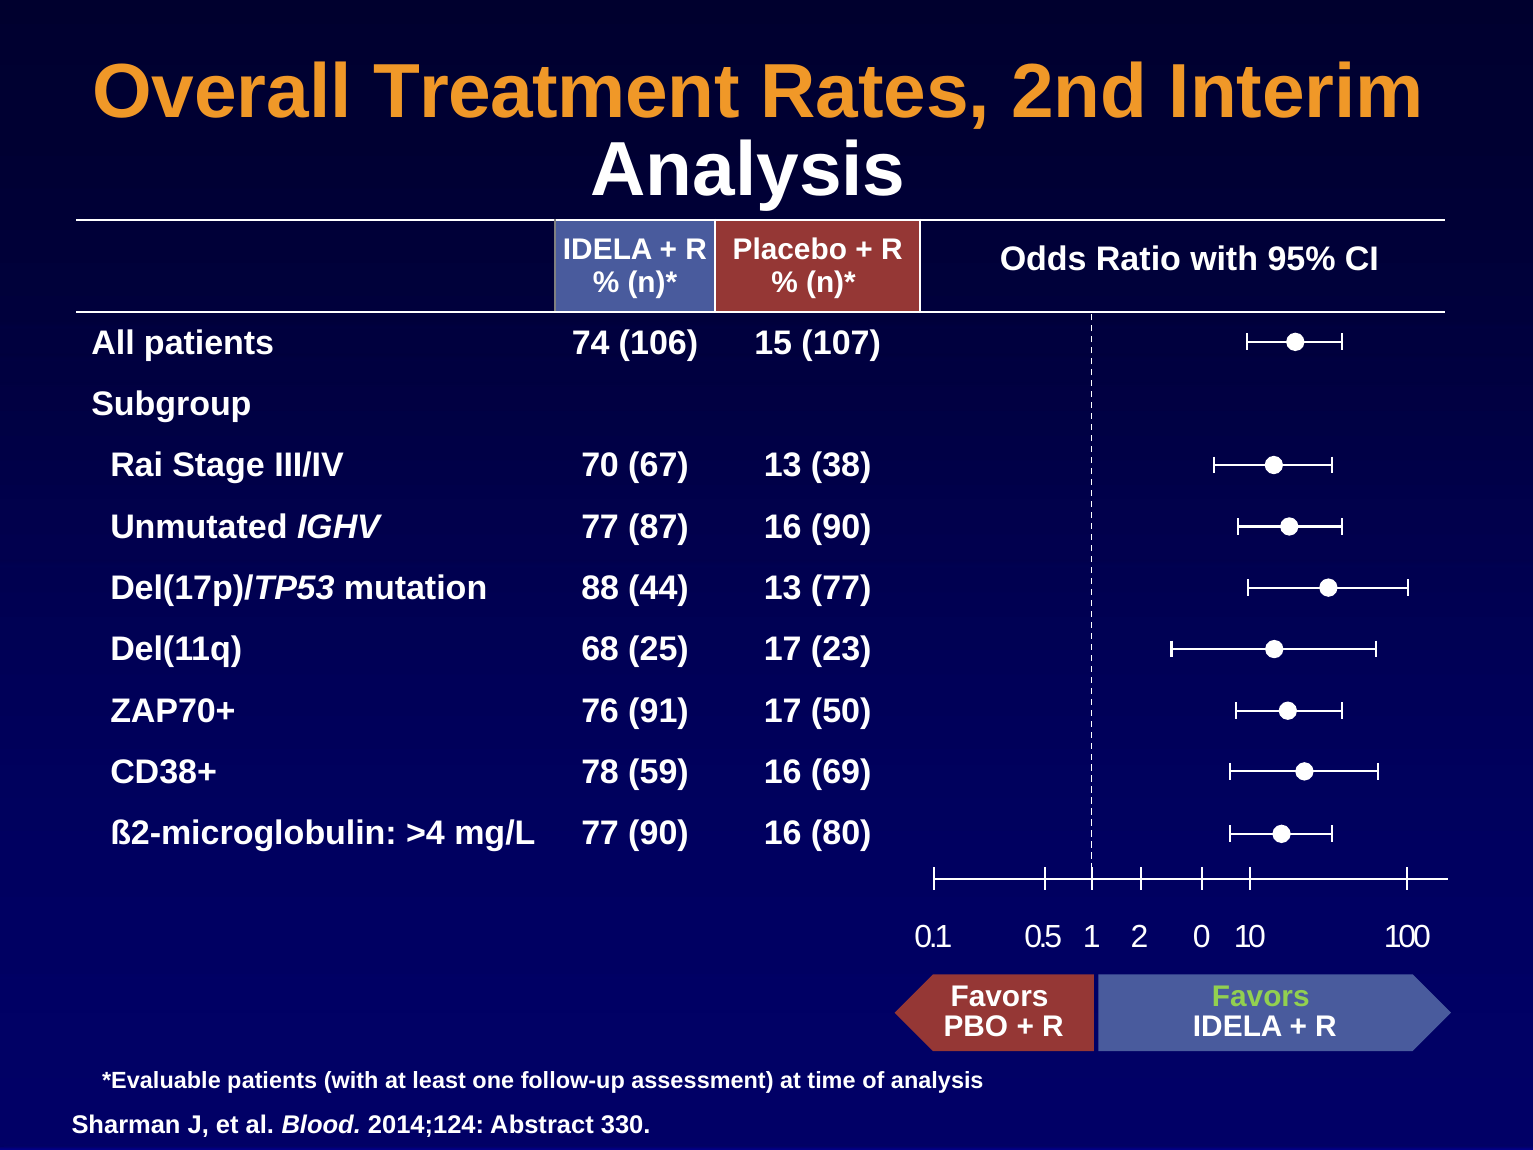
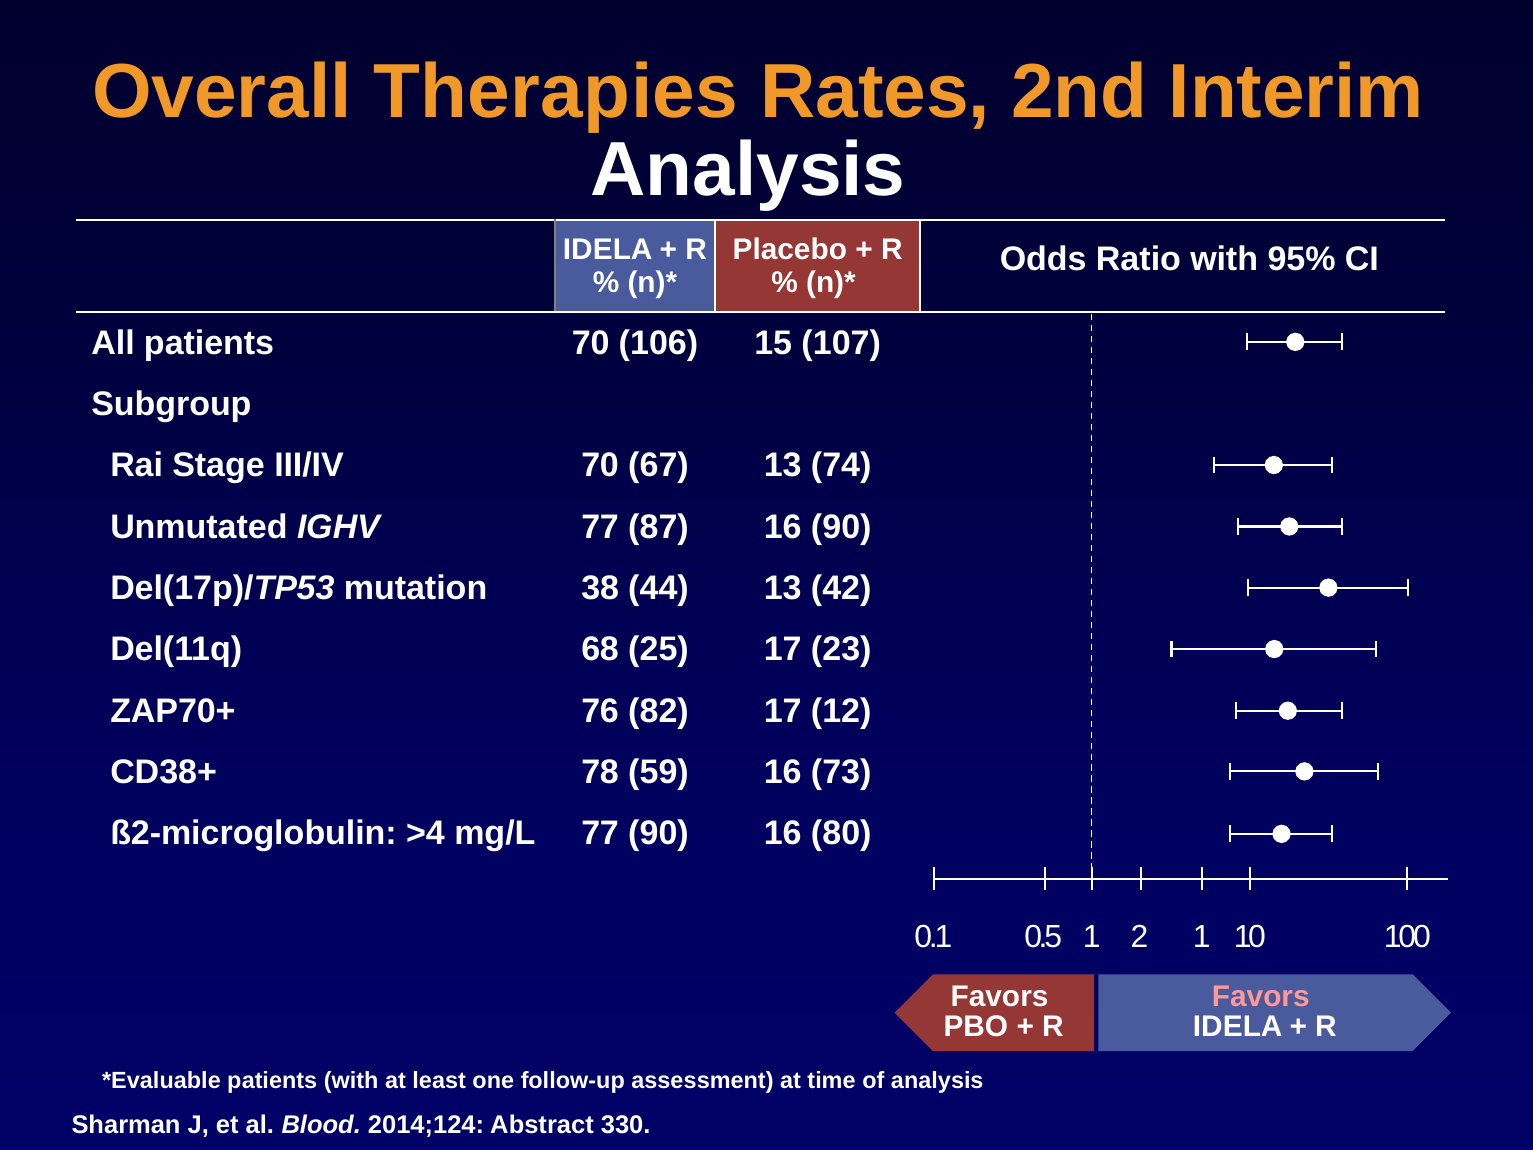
Treatment: Treatment -> Therapies
patients 74: 74 -> 70
38: 38 -> 74
88: 88 -> 38
13 77: 77 -> 42
91: 91 -> 82
50: 50 -> 12
69: 69 -> 73
2 0: 0 -> 1
Favors at (1261, 997) colour: light green -> pink
